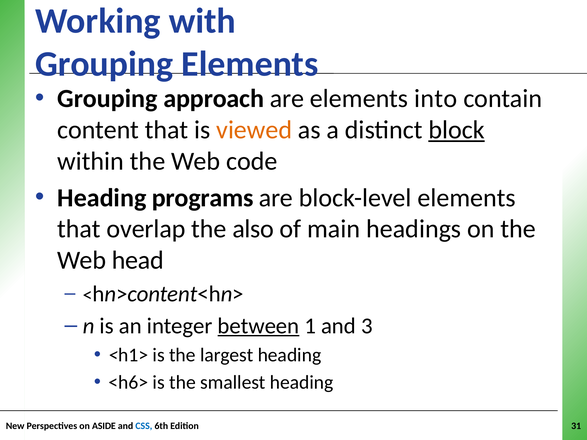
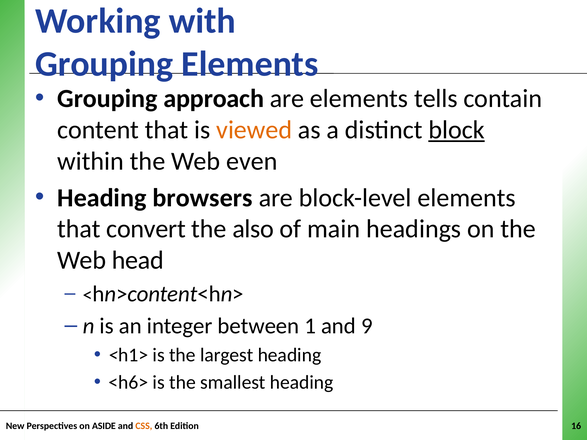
into: into -> tells
code: code -> even
programs: programs -> browsers
overlap: overlap -> convert
between underline: present -> none
3: 3 -> 9
CSS colour: blue -> orange
31: 31 -> 16
